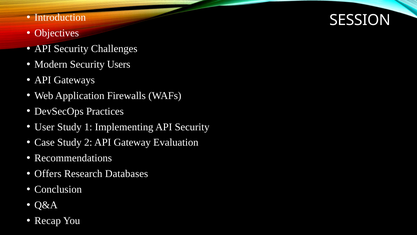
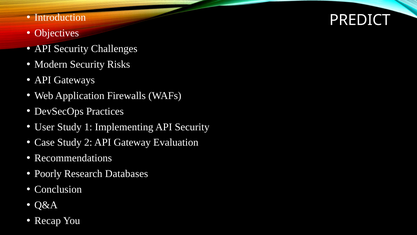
SESSION: SESSION -> PREDICT
Users: Users -> Risks
Offers: Offers -> Poorly
